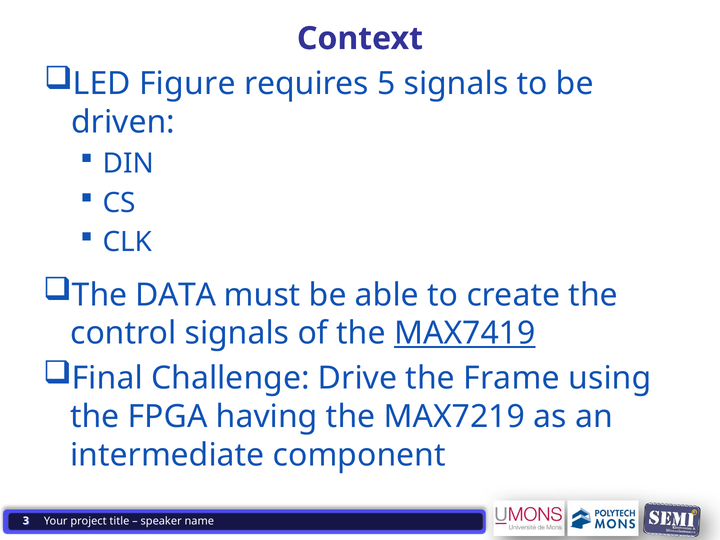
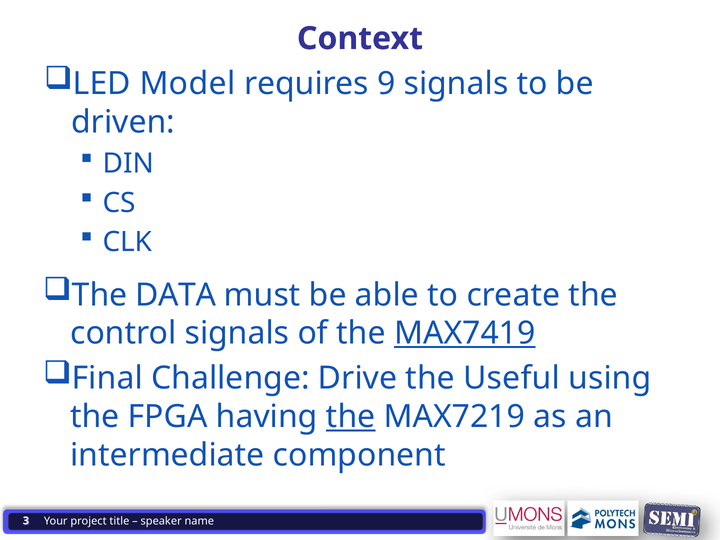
Figure: Figure -> Model
5: 5 -> 9
Frame: Frame -> Useful
the at (351, 417) underline: none -> present
